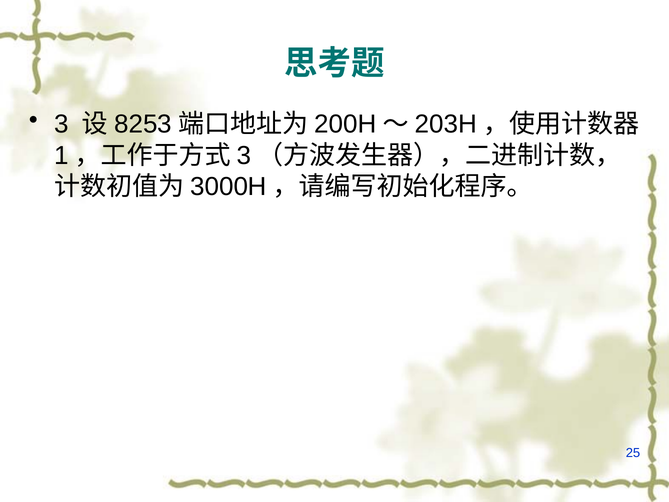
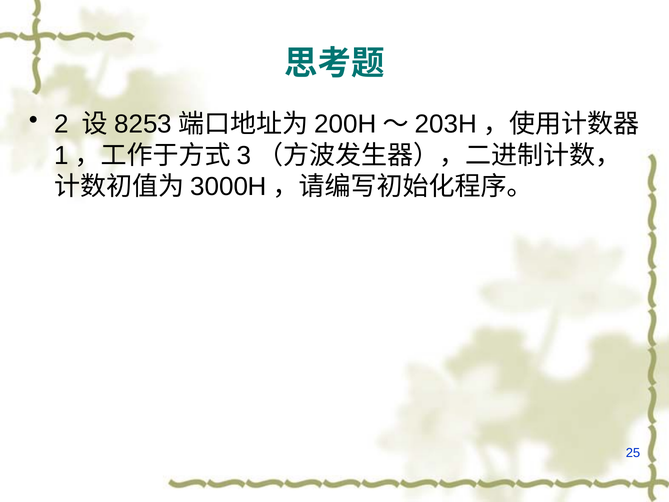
3 at (61, 124): 3 -> 2
